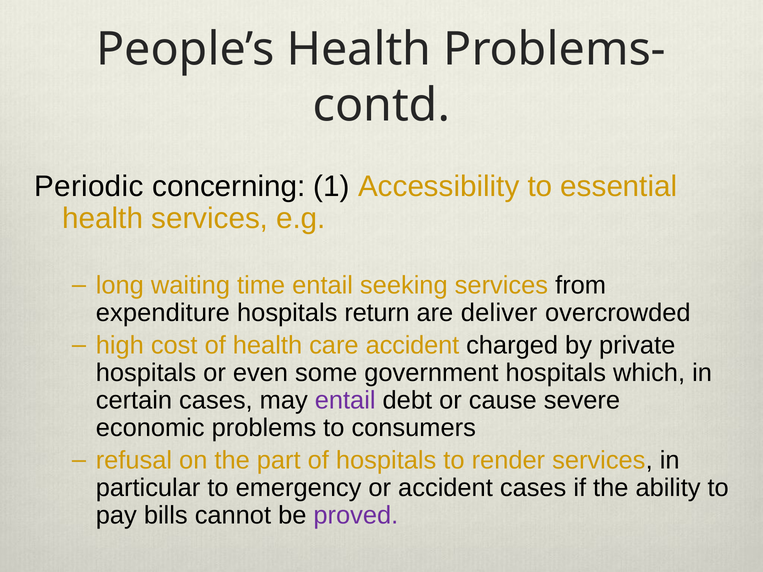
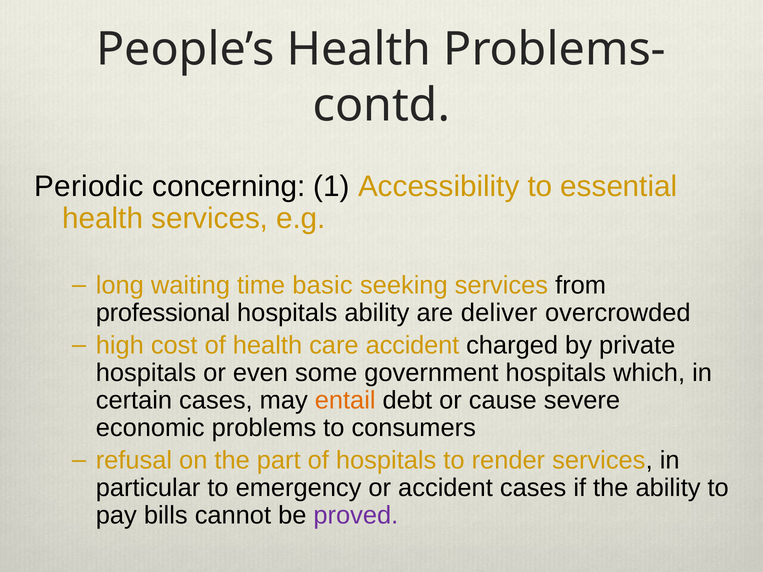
time entail: entail -> basic
expenditure: expenditure -> professional
hospitals return: return -> ability
entail at (345, 401) colour: purple -> orange
